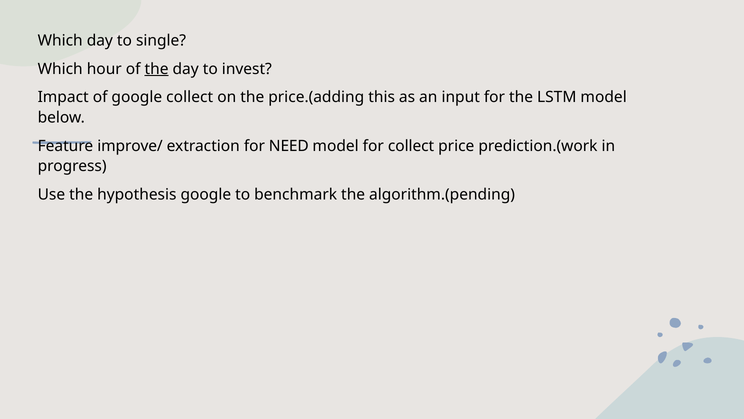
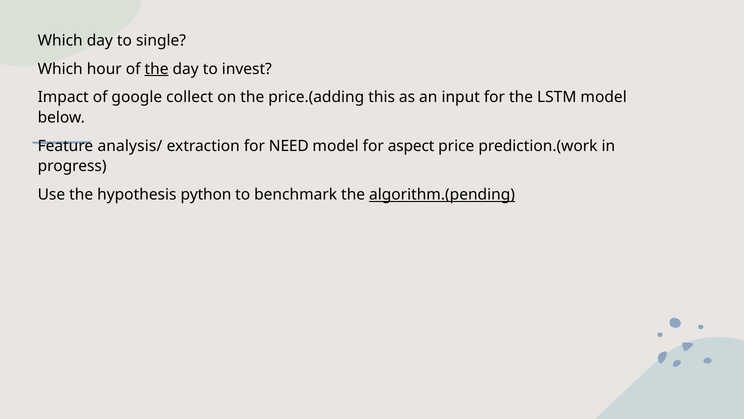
improve/: improve/ -> analysis/
for collect: collect -> aspect
hypothesis google: google -> python
algorithm.(pending underline: none -> present
